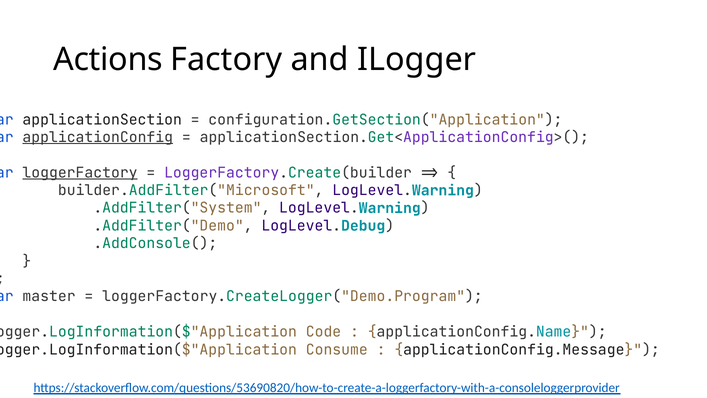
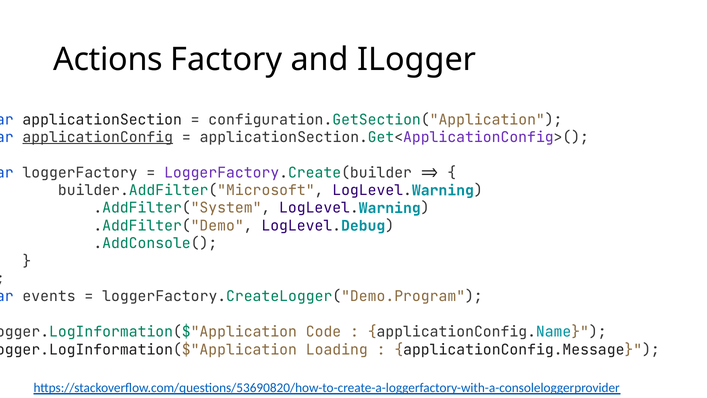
loggerFactory underline: present -> none
master: master -> events
Consume: Consume -> Loading
